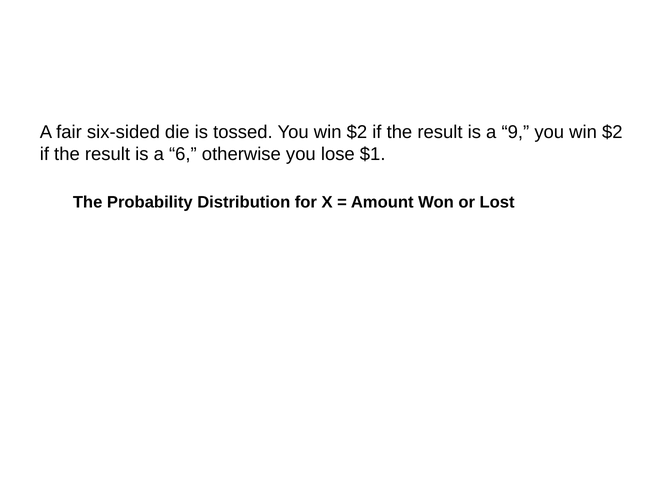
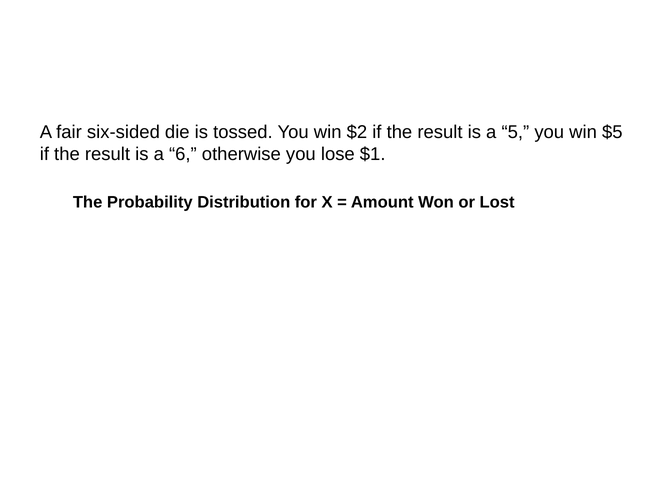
9: 9 -> 5
$2 at (612, 132): $2 -> $5
